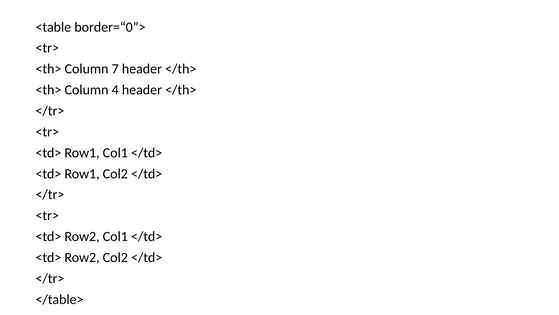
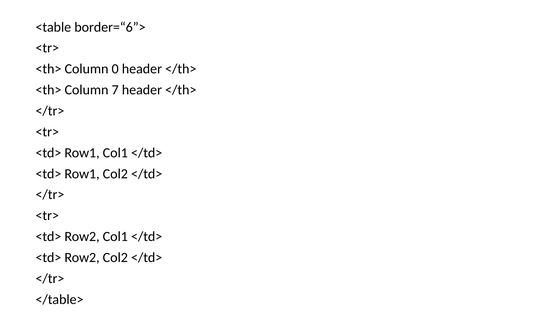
border=“0”>: border=“0”> -> border=“6”>
7: 7 -> 0
4: 4 -> 7
